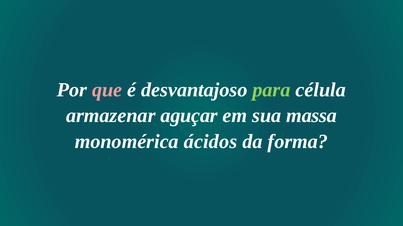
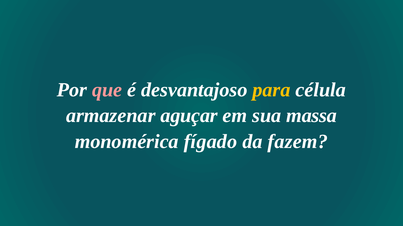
para colour: light green -> yellow
ácidos: ácidos -> fígado
forma: forma -> fazem
